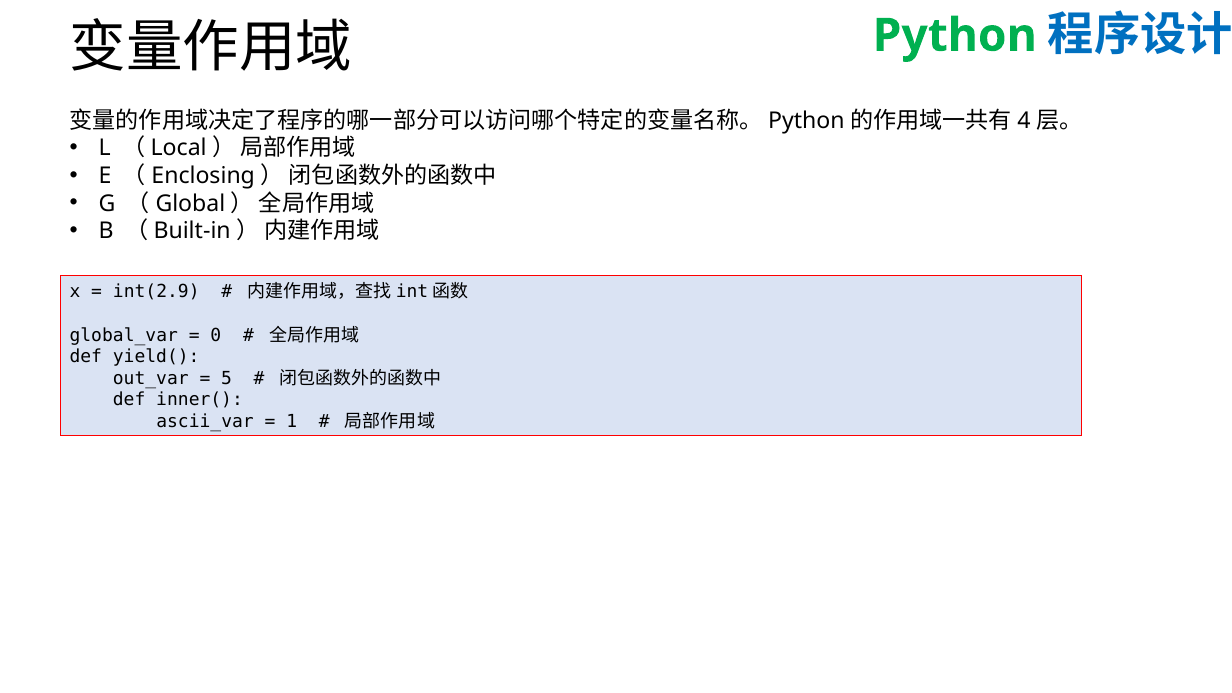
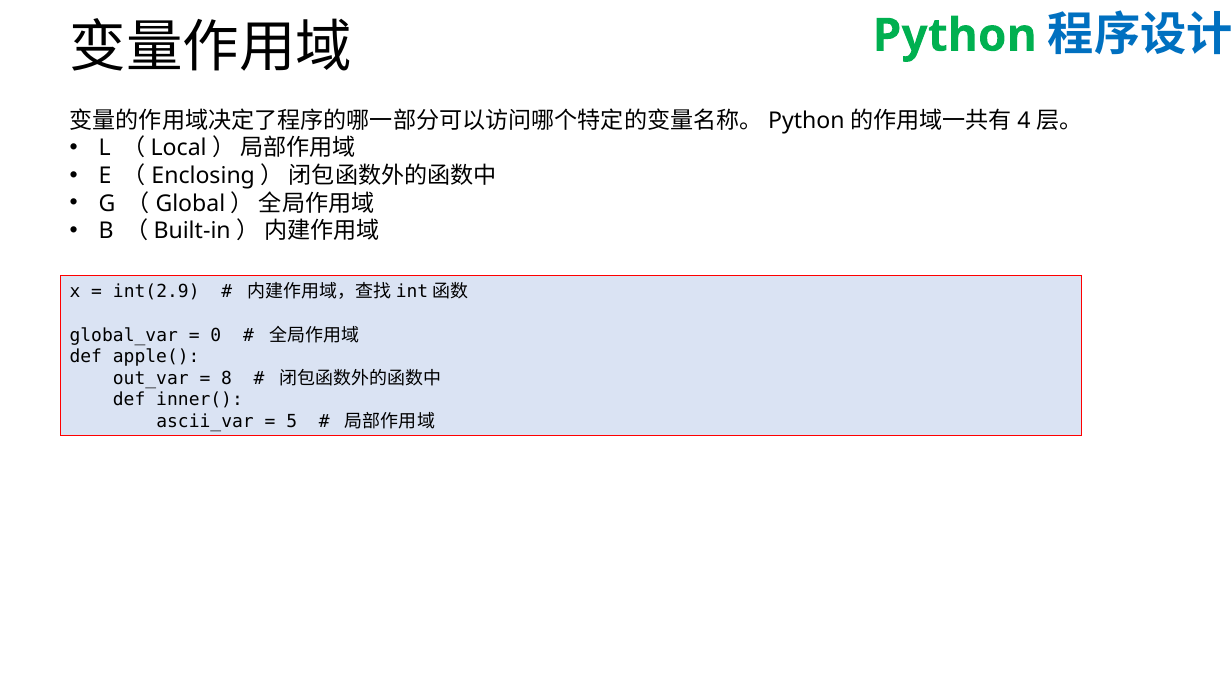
yield(: yield( -> apple(
5: 5 -> 8
1: 1 -> 5
